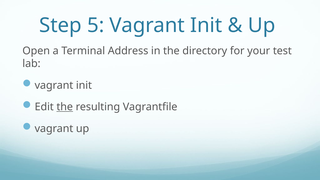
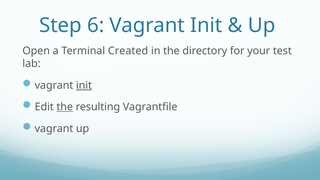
5: 5 -> 6
Address: Address -> Created
init at (84, 85) underline: none -> present
